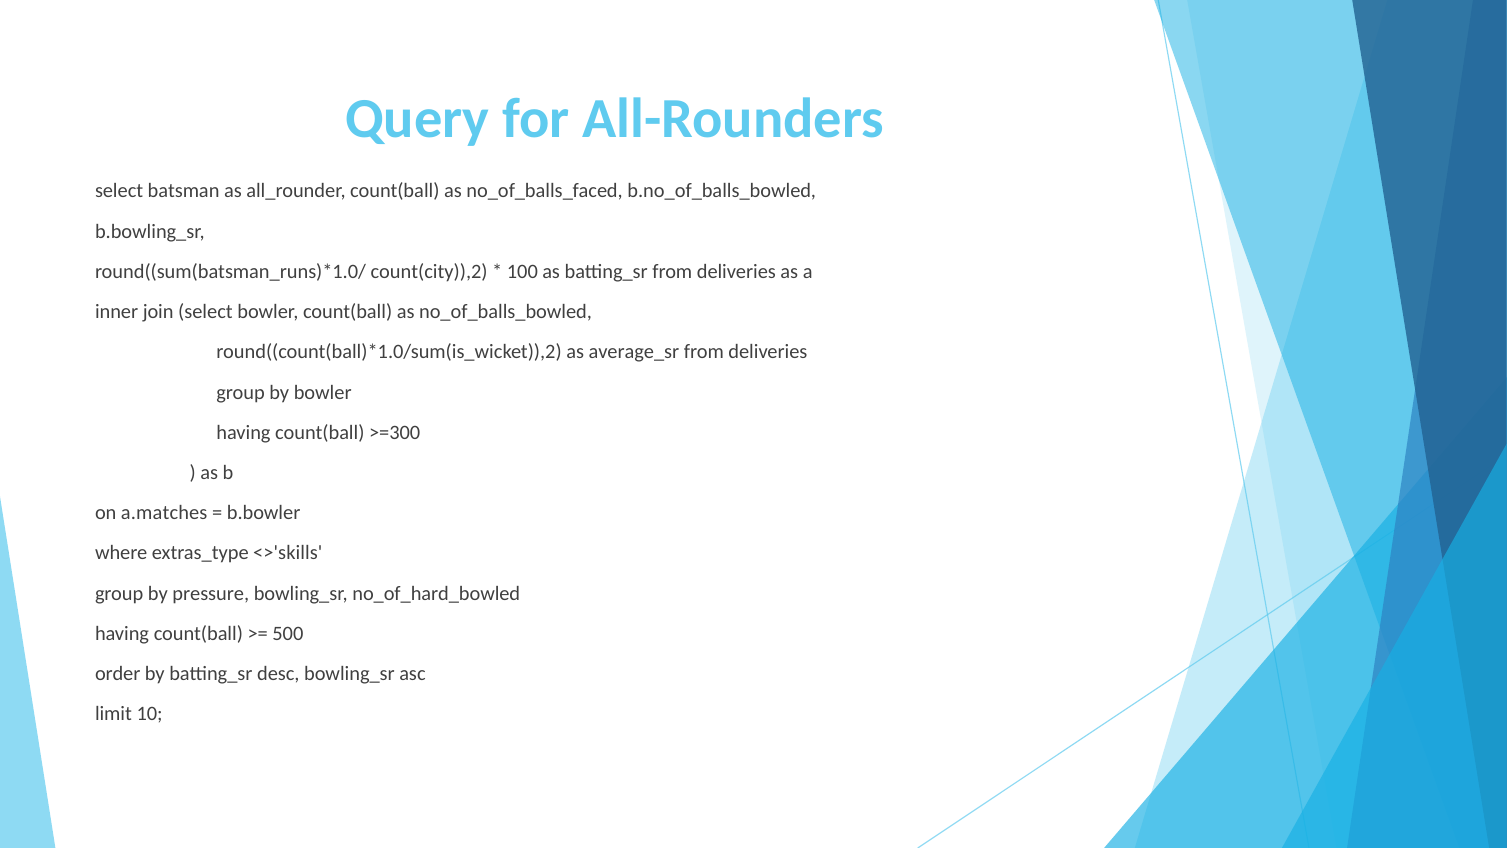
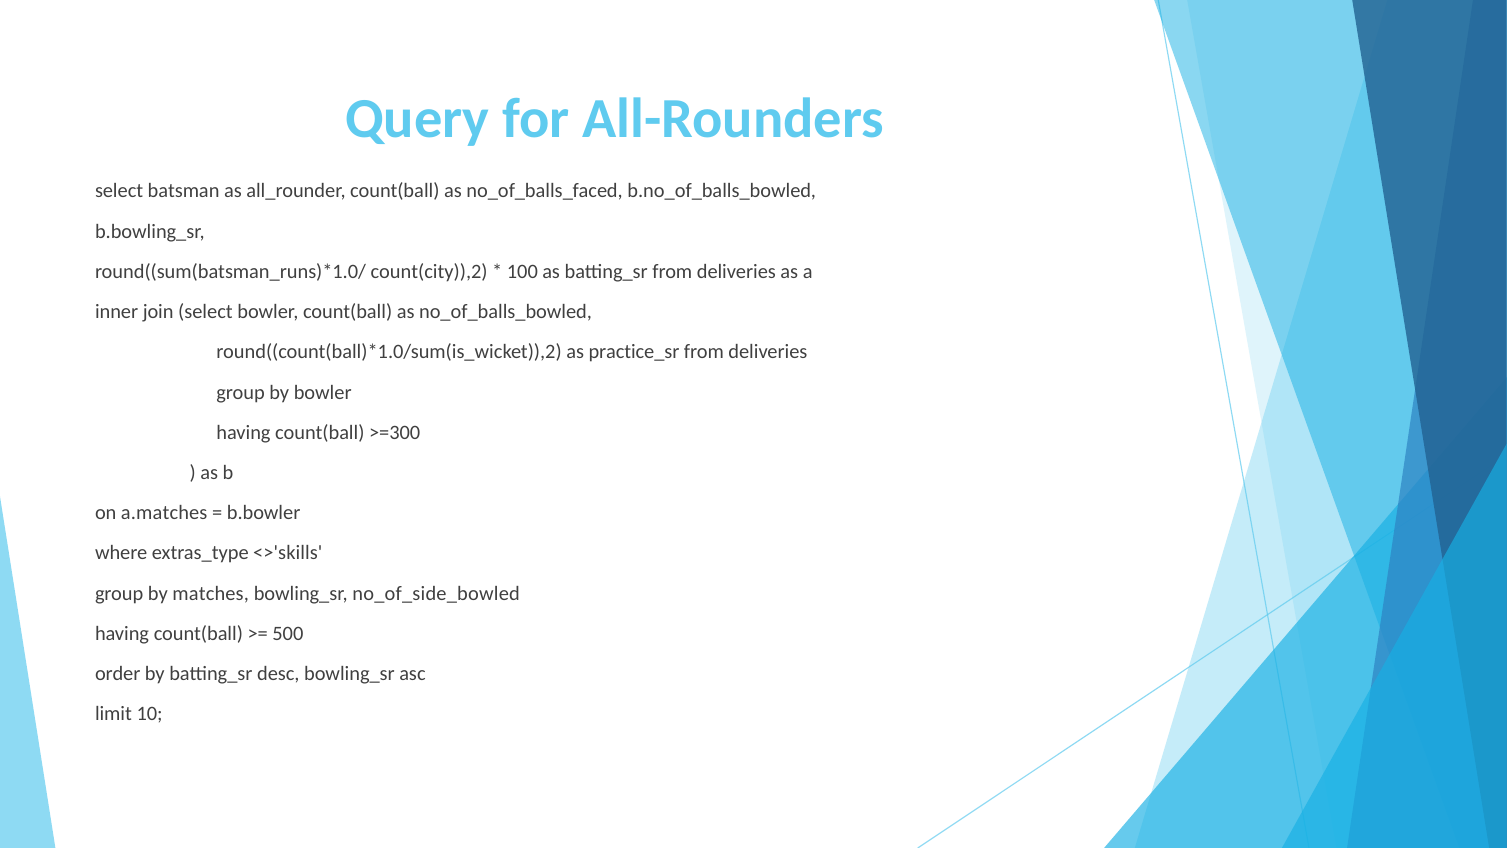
average_sr: average_sr -> practice_sr
pressure: pressure -> matches
no_of_hard_bowled: no_of_hard_bowled -> no_of_side_bowled
